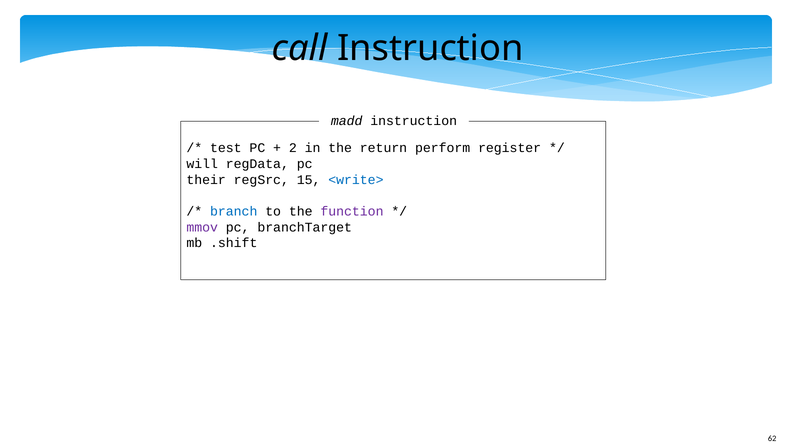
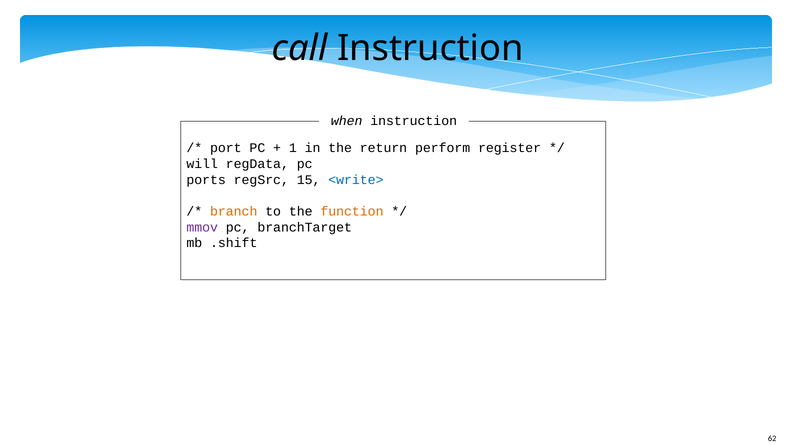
madd: madd -> when
test: test -> port
2: 2 -> 1
their: their -> ports
branch colour: blue -> orange
function colour: purple -> orange
